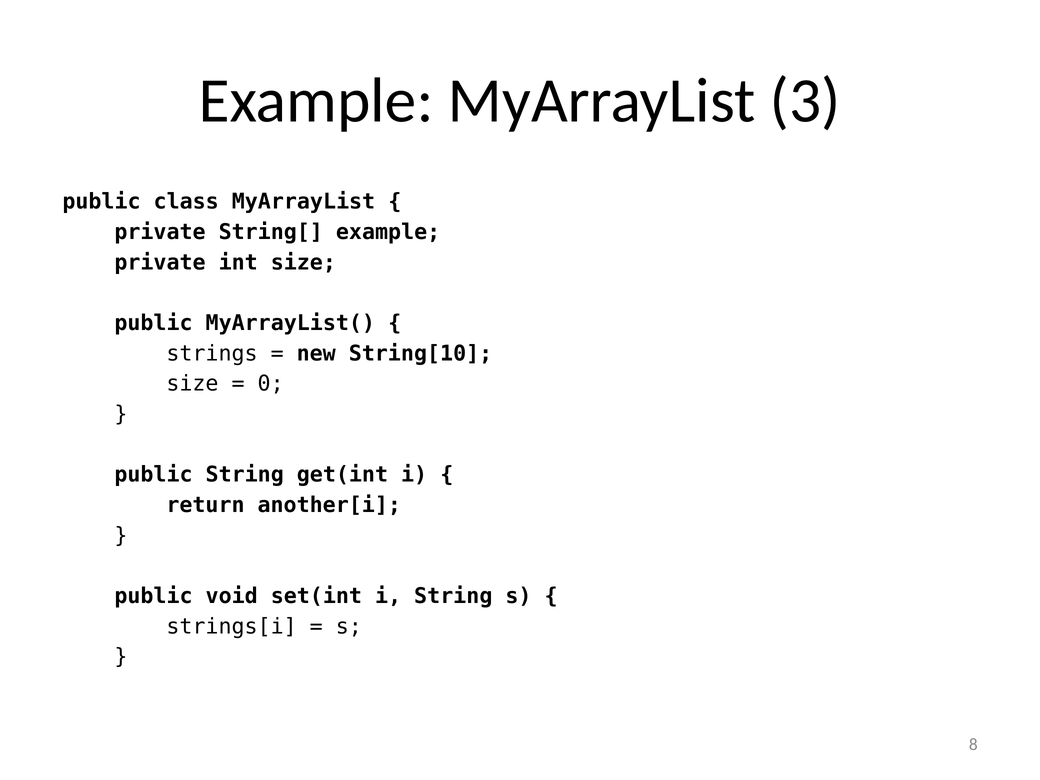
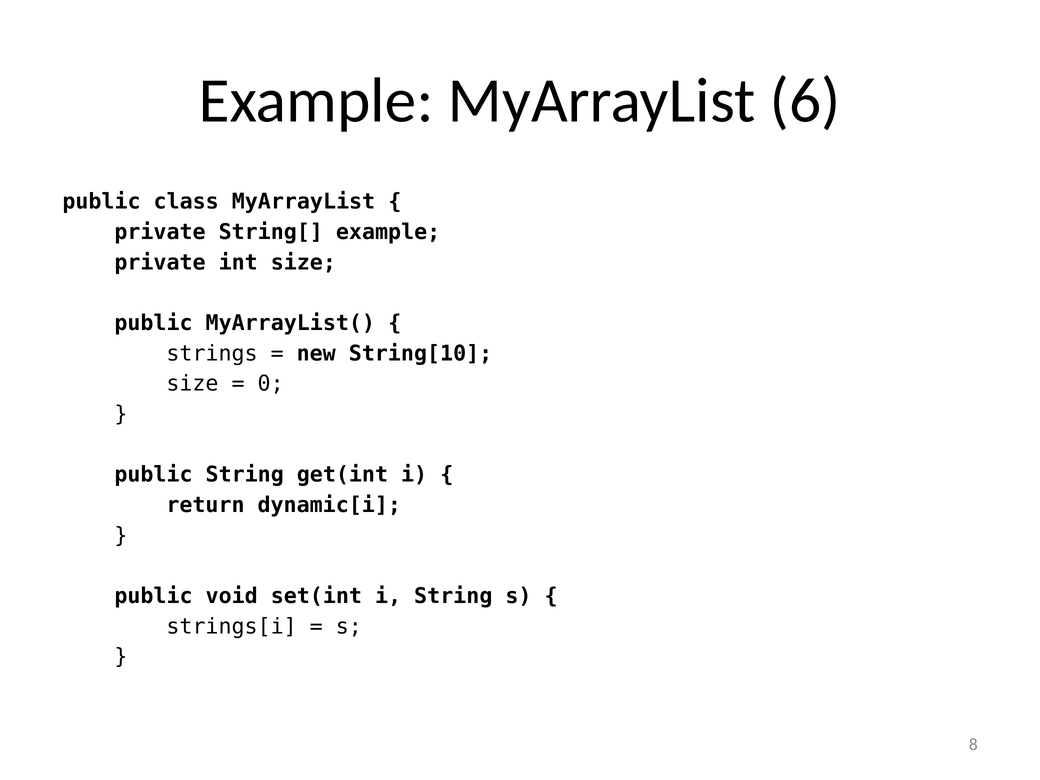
3: 3 -> 6
another[i: another[i -> dynamic[i
